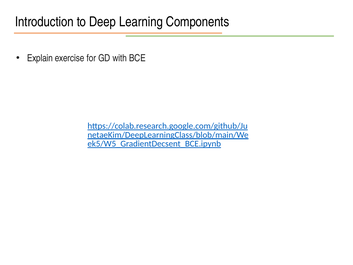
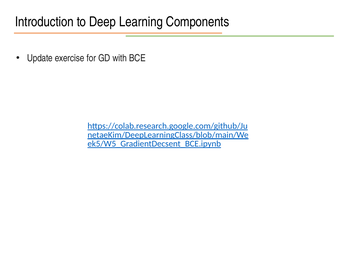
Explain: Explain -> Update
